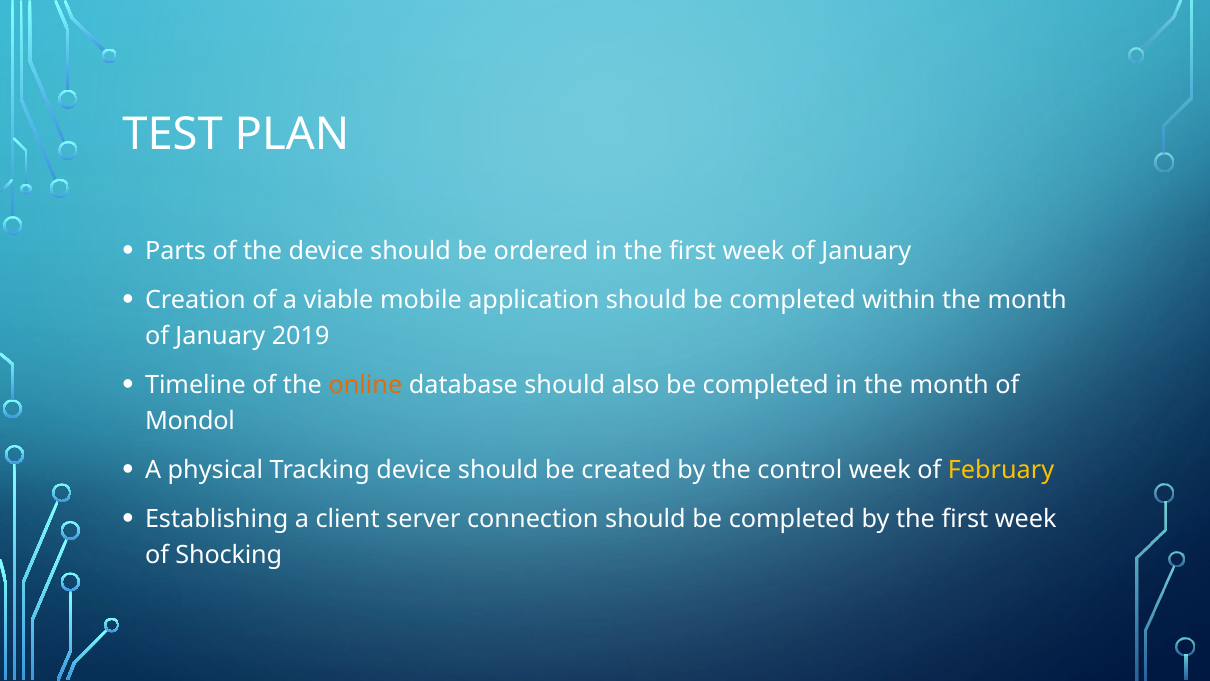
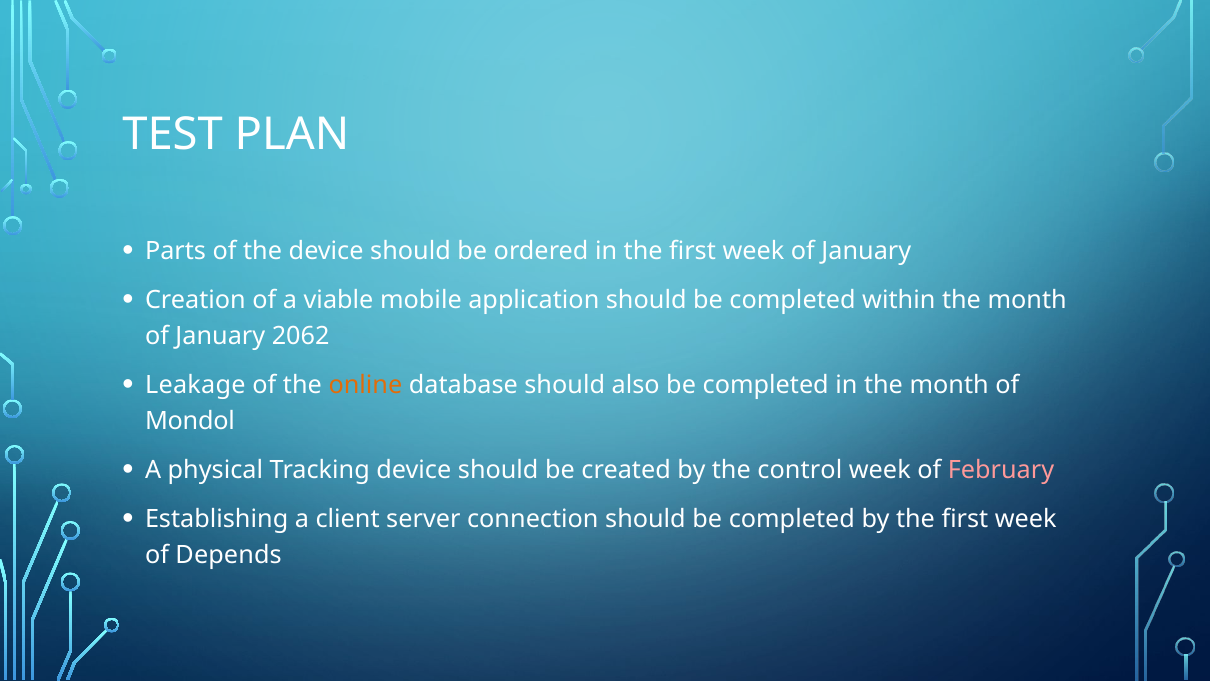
2019: 2019 -> 2062
Timeline: Timeline -> Leakage
February colour: yellow -> pink
Shocking: Shocking -> Depends
